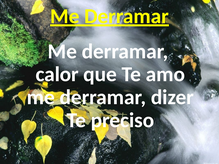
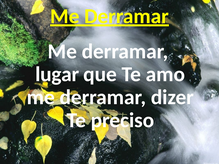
calor: calor -> lugar
